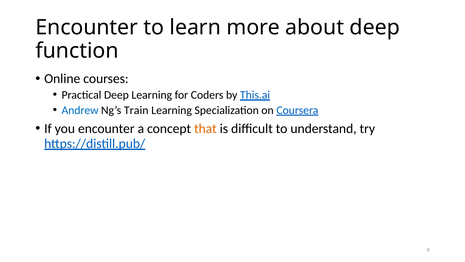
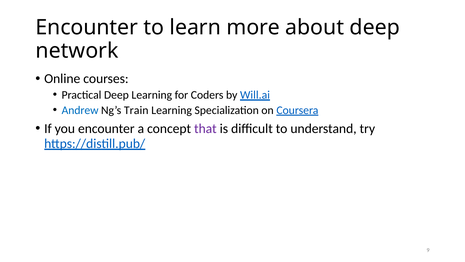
function: function -> network
This.ai: This.ai -> Will.ai
that colour: orange -> purple
